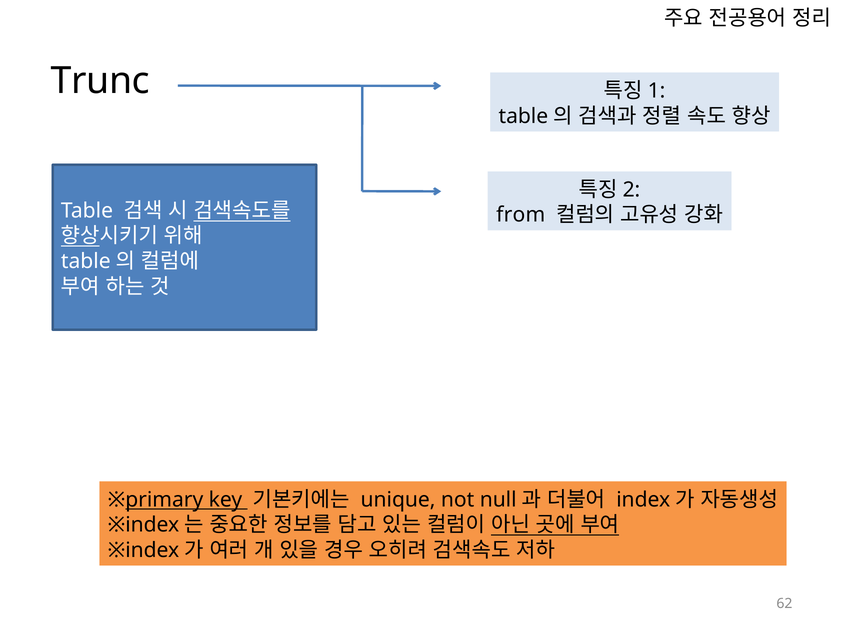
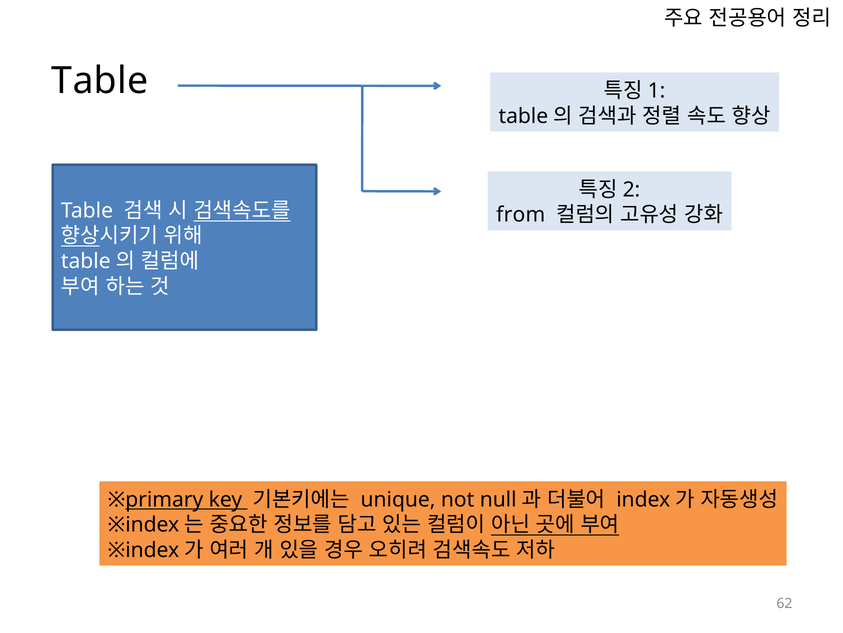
Trunc at (100, 81): Trunc -> Table
